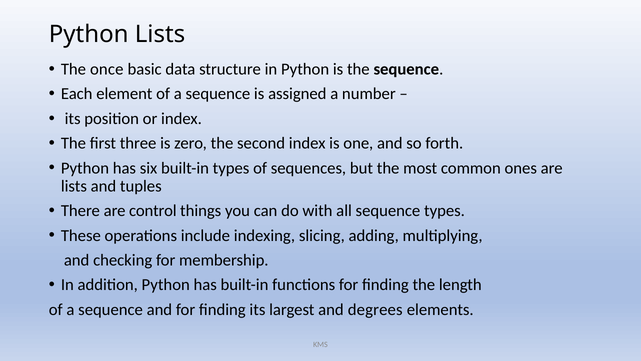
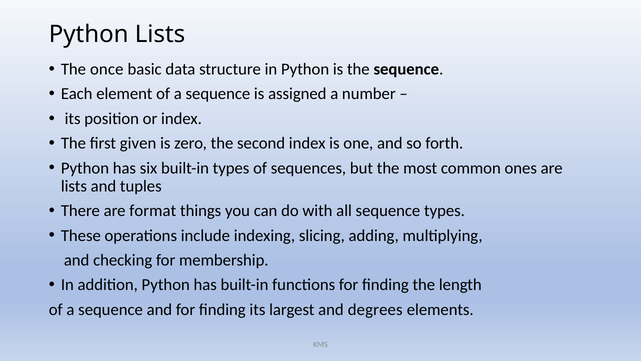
three: three -> given
control: control -> format
